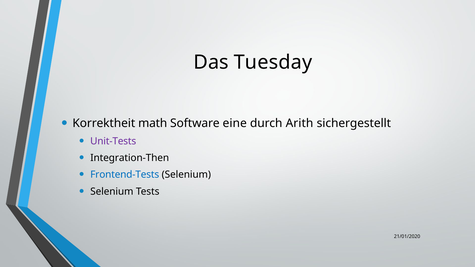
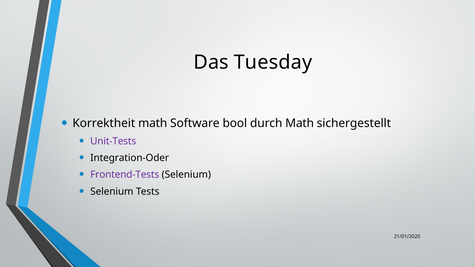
eine: eine -> bool
durch Arith: Arith -> Math
Integration-Then: Integration-Then -> Integration-Oder
Frontend-Tests colour: blue -> purple
